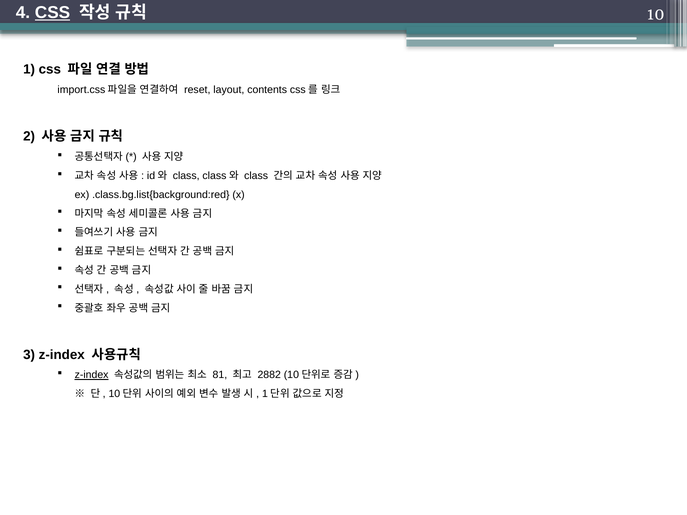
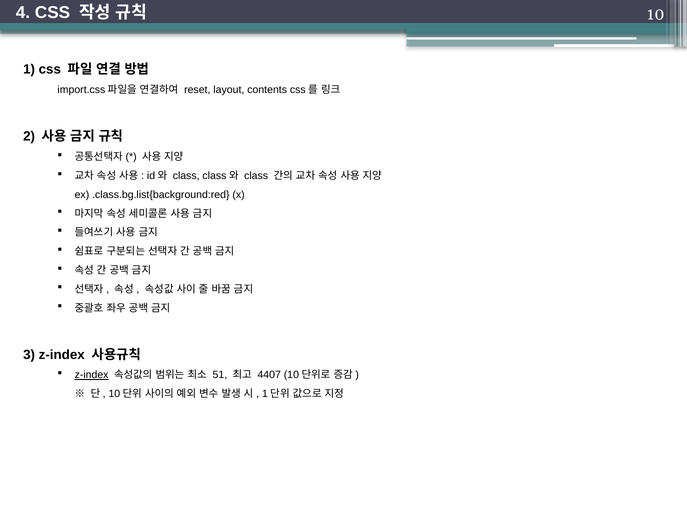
CSS at (53, 13) underline: present -> none
81: 81 -> 51
2882: 2882 -> 4407
